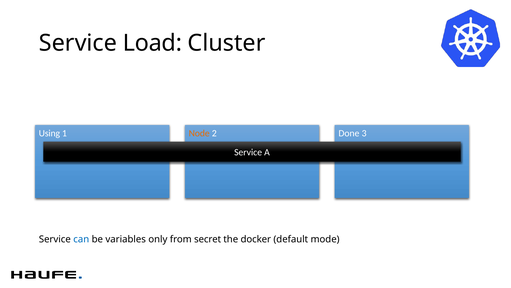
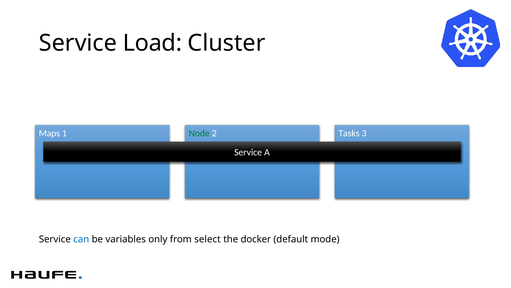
Using: Using -> Maps
Node colour: orange -> green
Done: Done -> Tasks
secret: secret -> select
